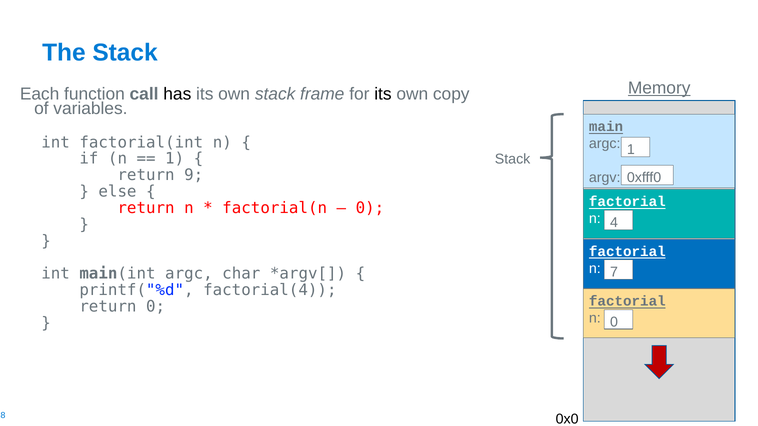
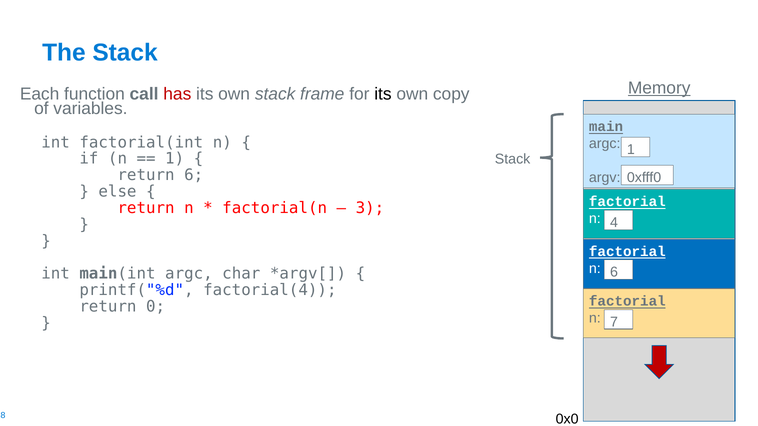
has colour: black -> red
return 9: 9 -> 6
0 at (370, 208): 0 -> 3
n 7: 7 -> 6
n 0: 0 -> 7
